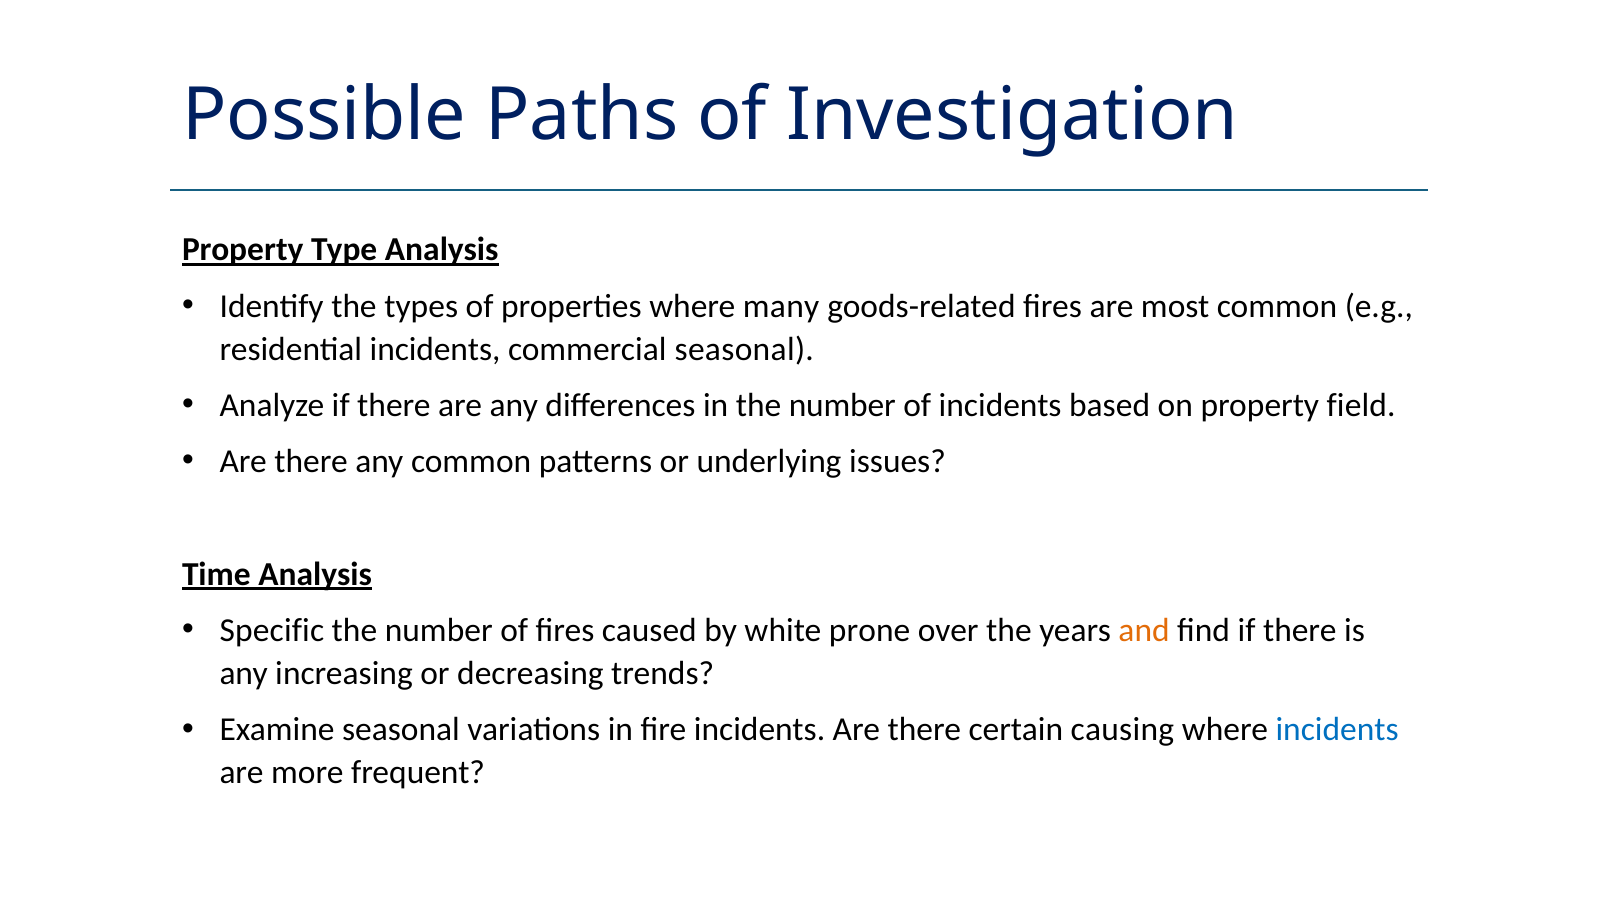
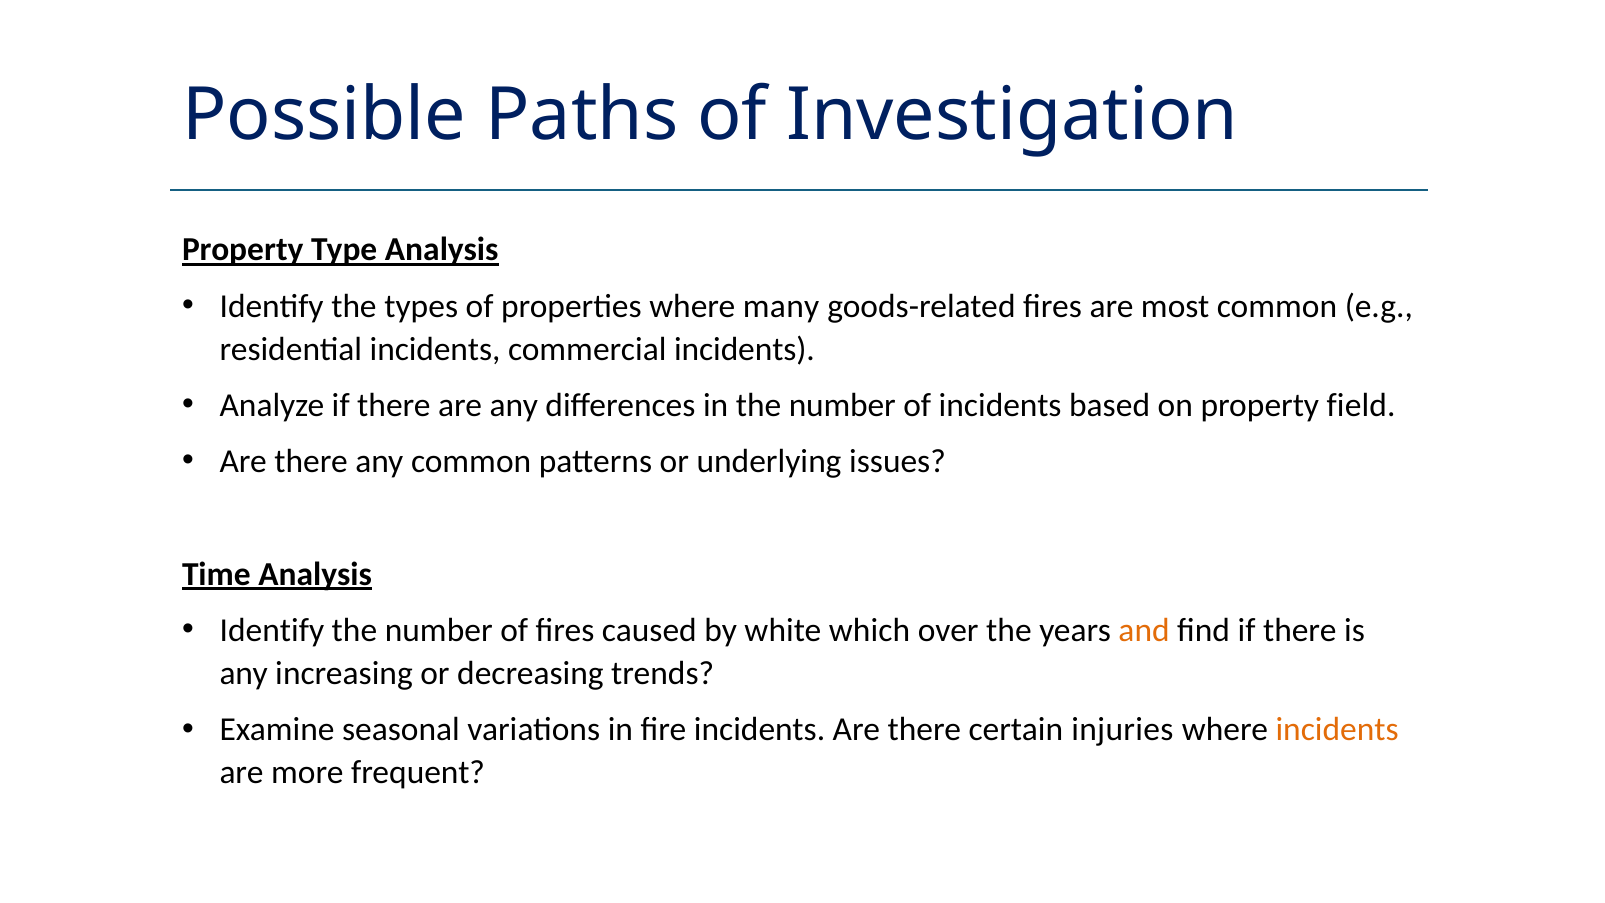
commercial seasonal: seasonal -> incidents
Specific at (272, 631): Specific -> Identify
prone: prone -> which
causing: causing -> injuries
incidents at (1337, 730) colour: blue -> orange
